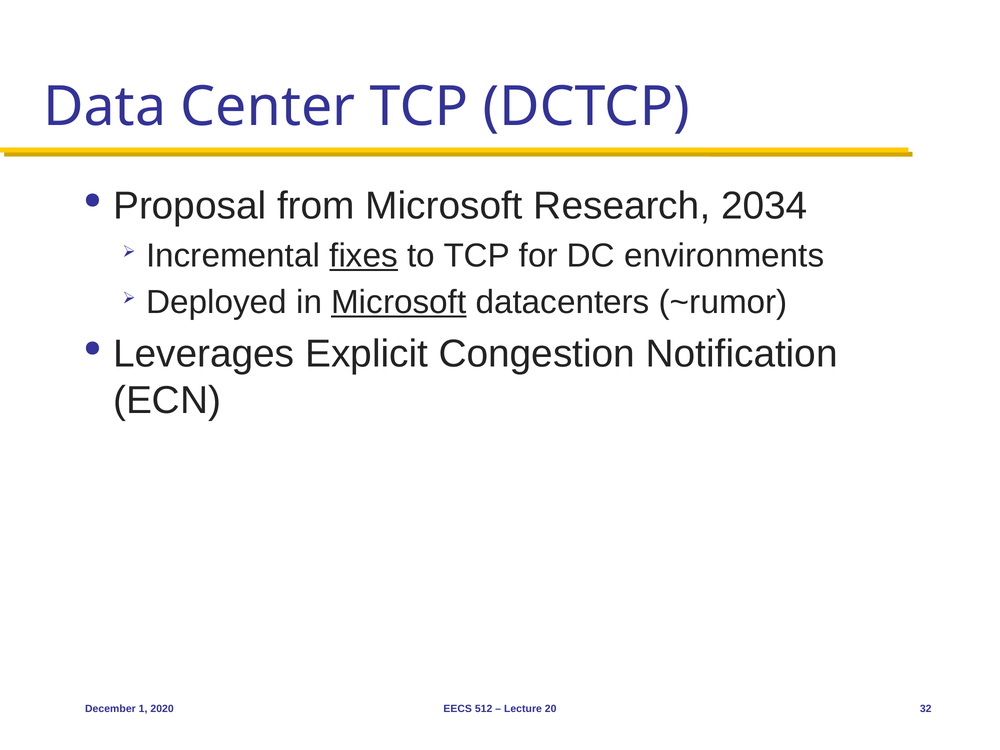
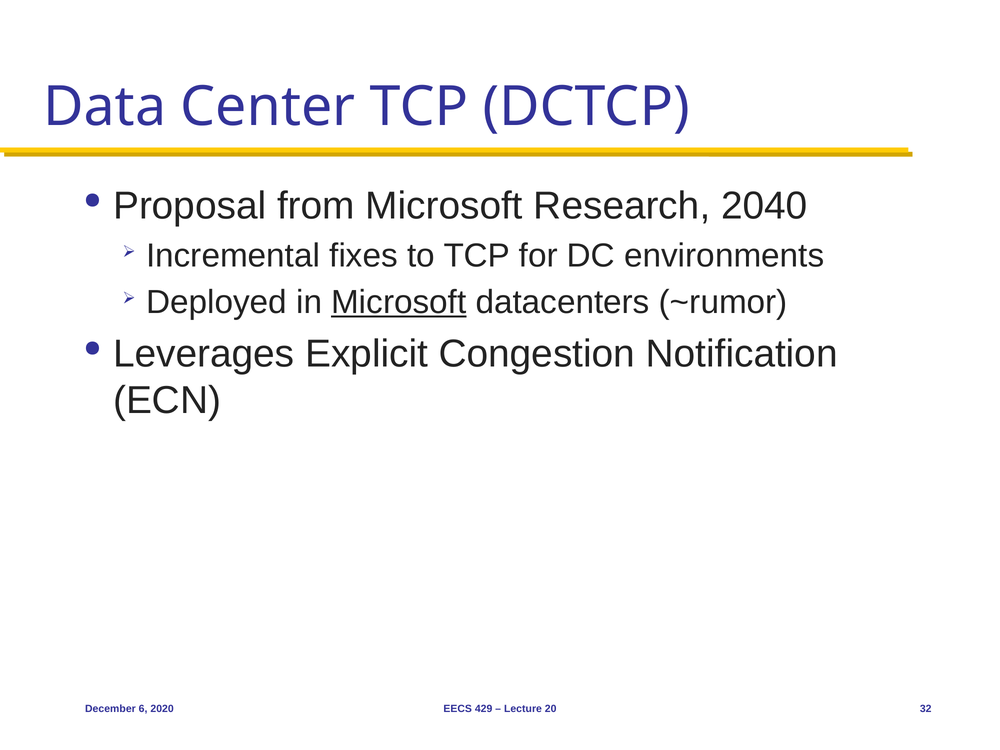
2034: 2034 -> 2040
fixes underline: present -> none
1: 1 -> 6
512: 512 -> 429
